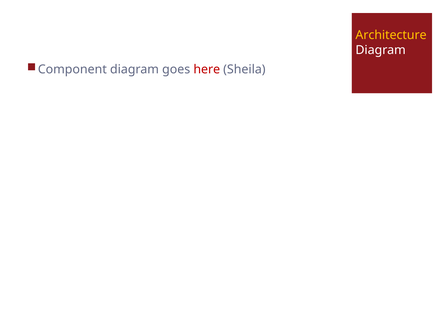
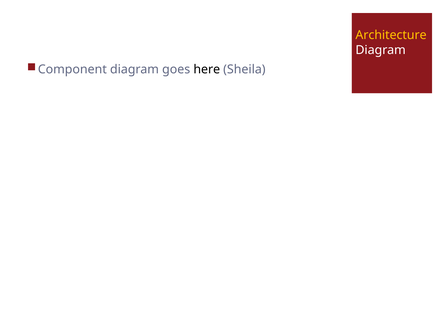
here colour: red -> black
